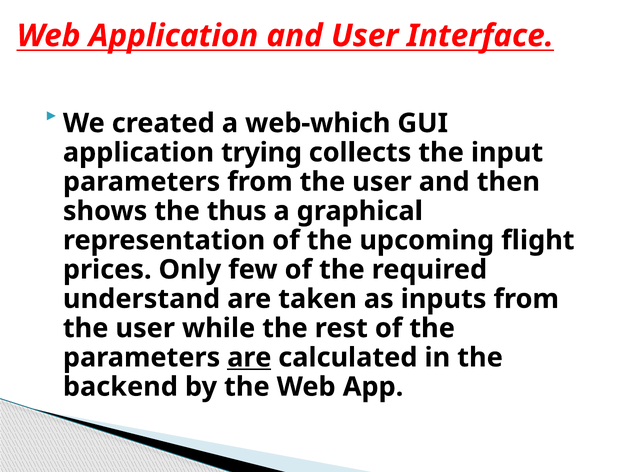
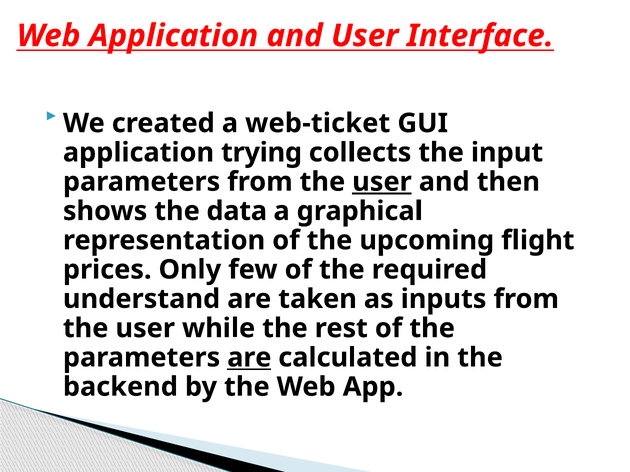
web-which: web-which -> web-ticket
user at (382, 182) underline: none -> present
thus: thus -> data
